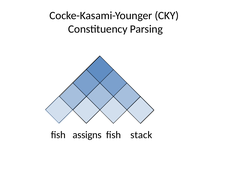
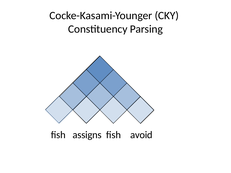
stack: stack -> avoid
